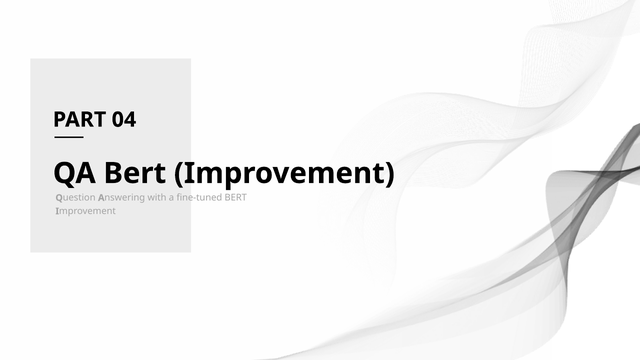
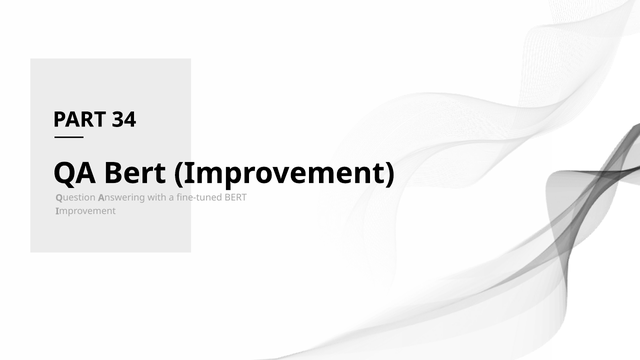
04: 04 -> 34
